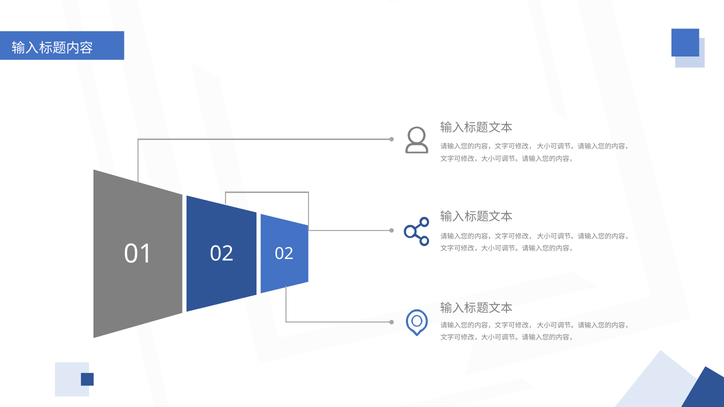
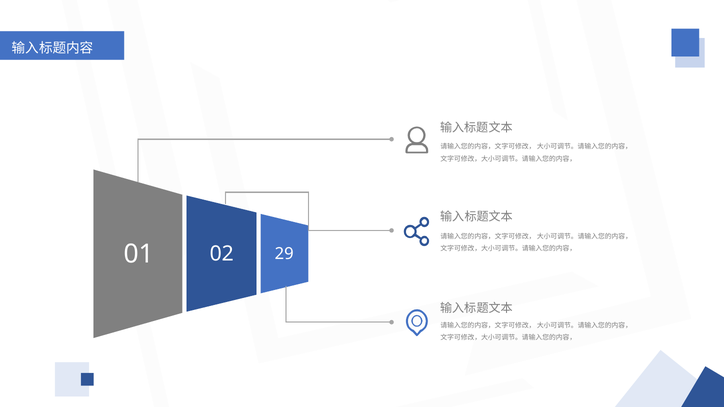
02 02: 02 -> 29
